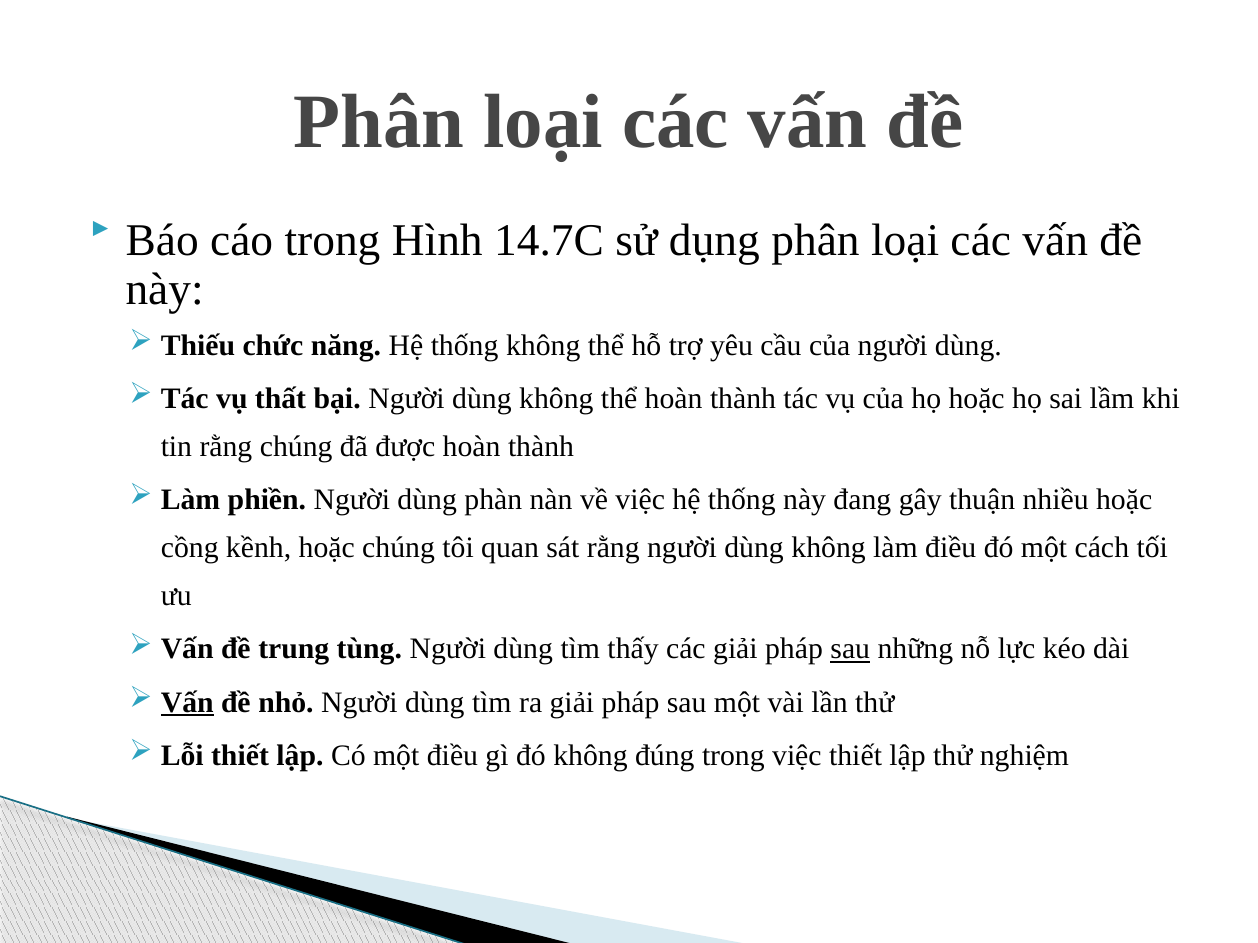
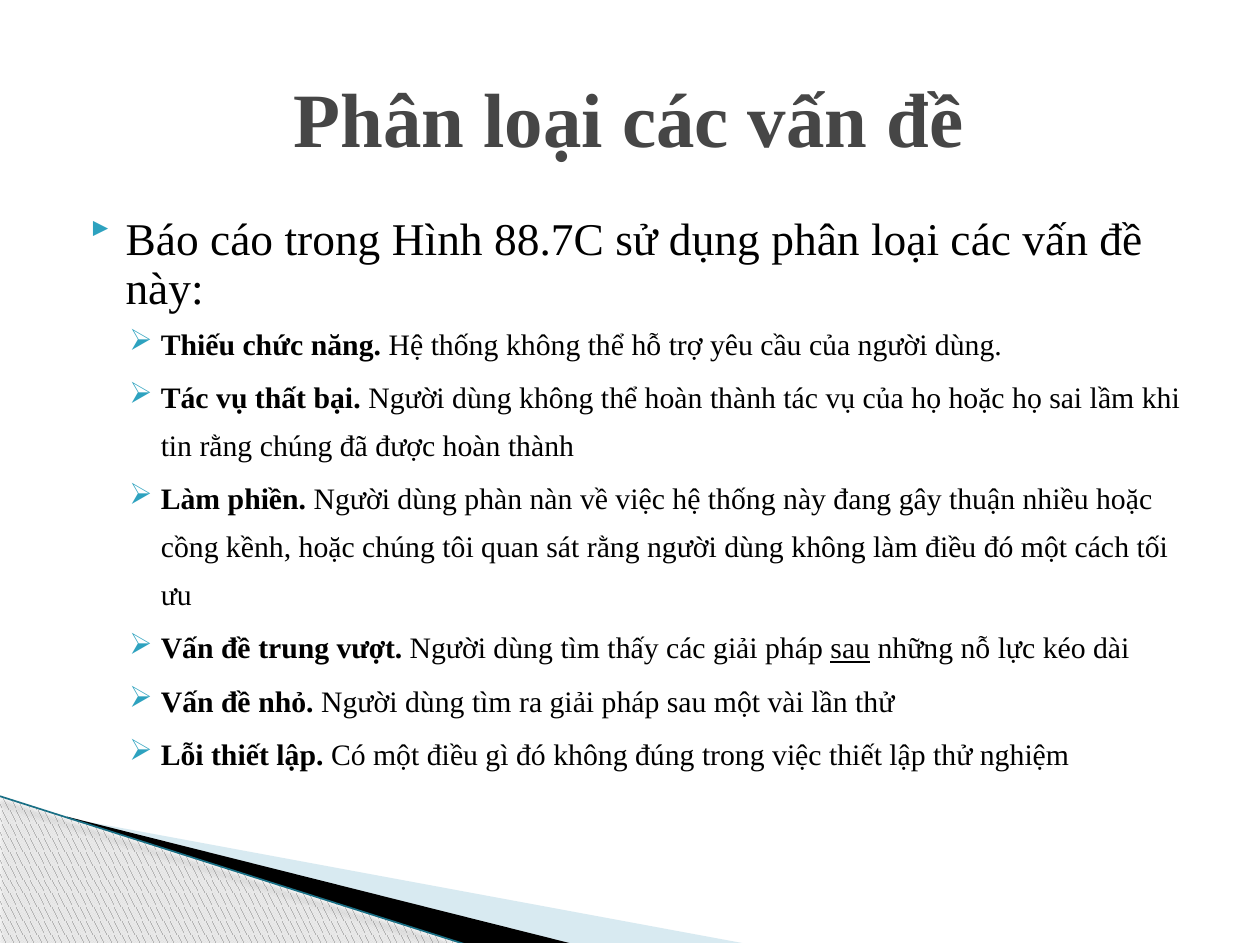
14.7C: 14.7C -> 88.7C
tùng: tùng -> vượt
Vấn at (187, 703) underline: present -> none
